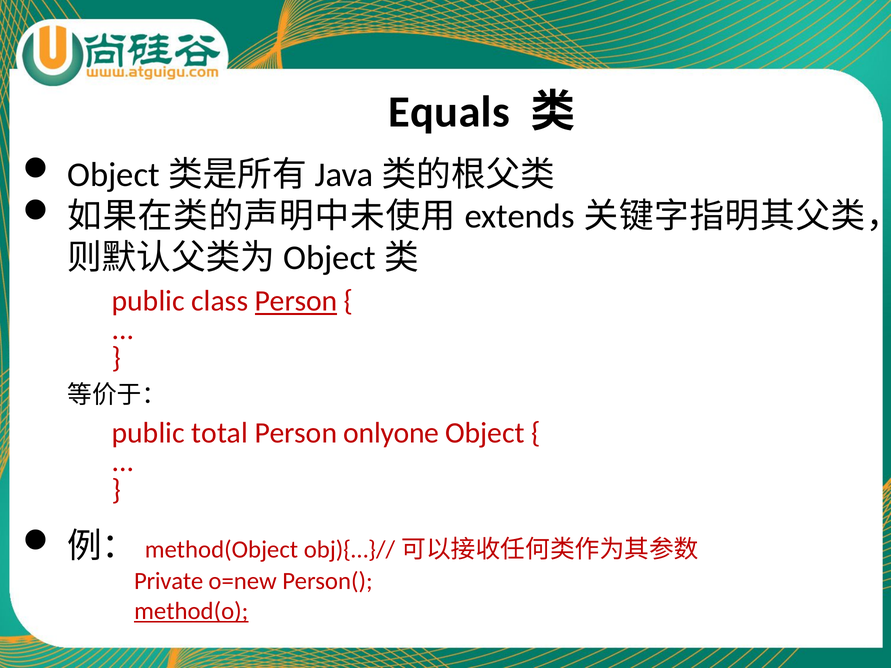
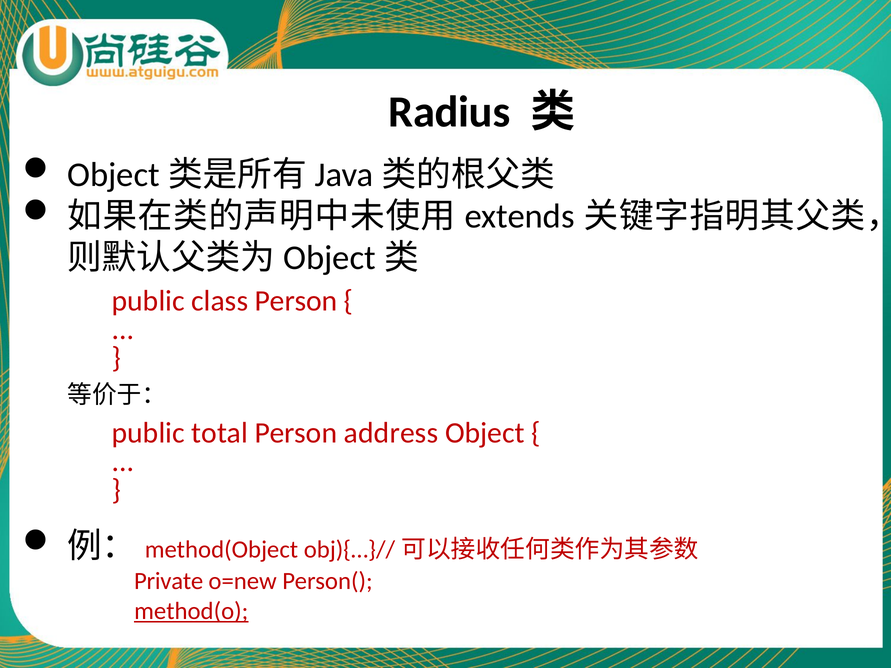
Equals: Equals -> Radius
Person at (296, 301) underline: present -> none
onlyone: onlyone -> address
